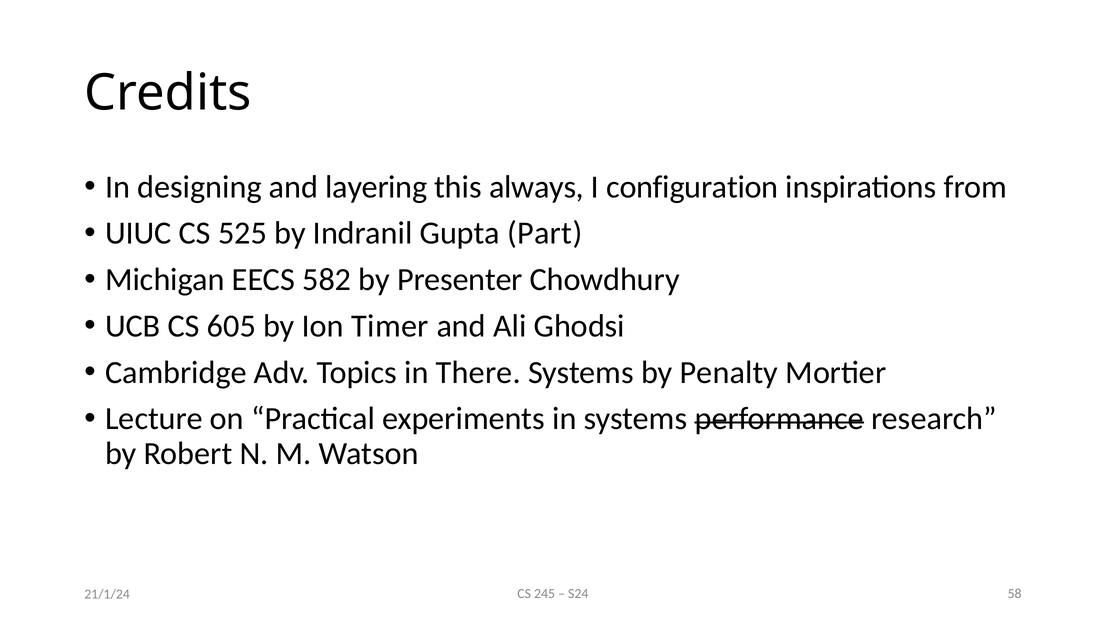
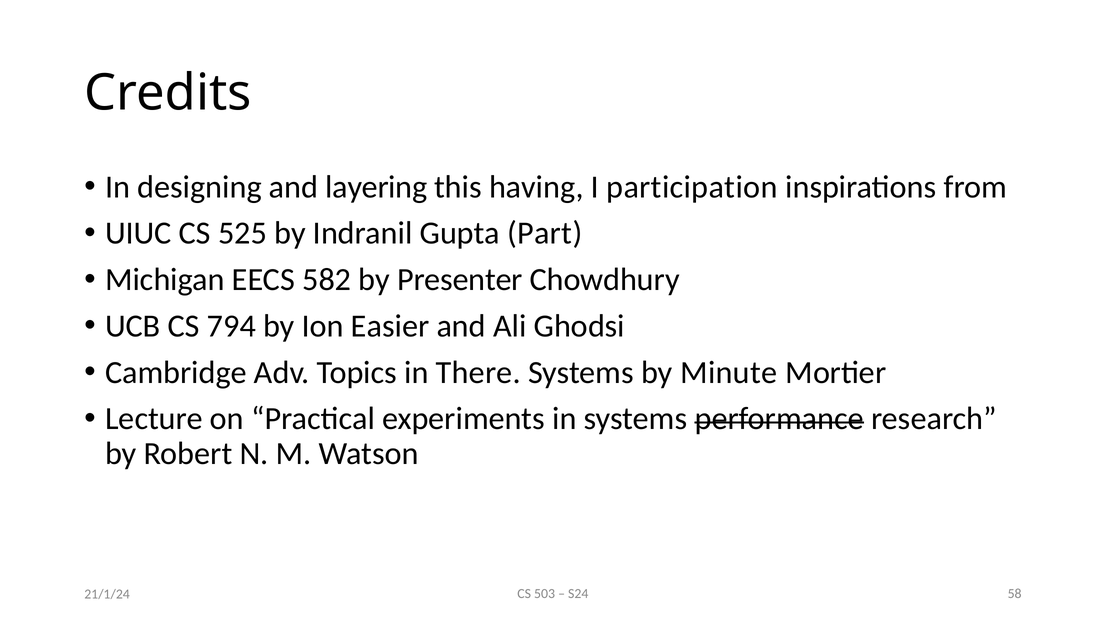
always: always -> having
configuration: configuration -> participation
605: 605 -> 794
Timer: Timer -> Easier
Penalty: Penalty -> Minute
245: 245 -> 503
